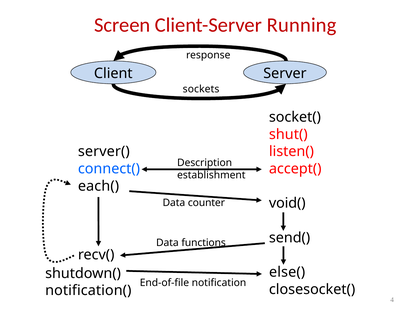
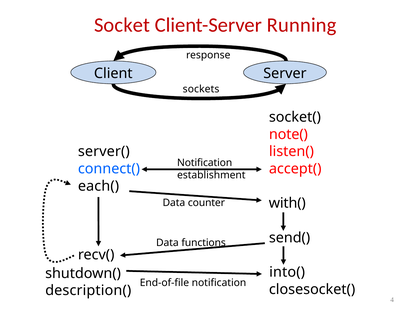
Screen: Screen -> Socket
shut(: shut( -> note(
Description at (205, 163): Description -> Notification
void(: void( -> with(
else(: else( -> into(
notification(: notification( -> description(
